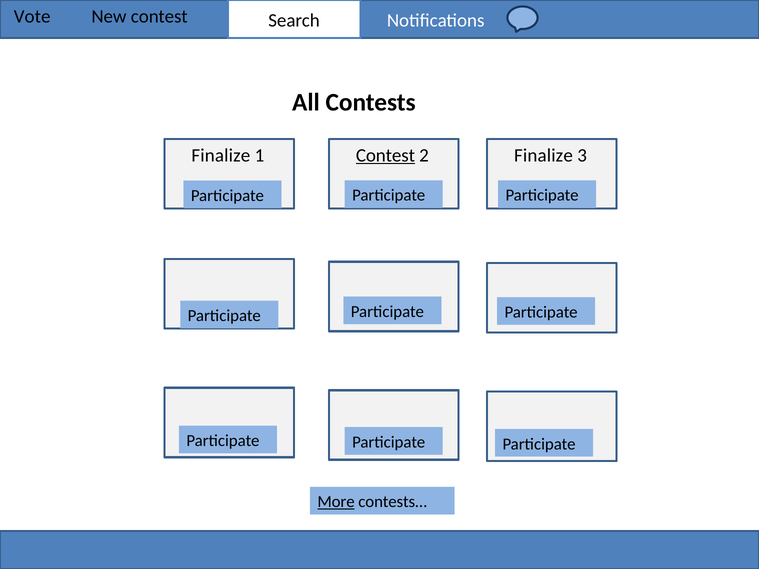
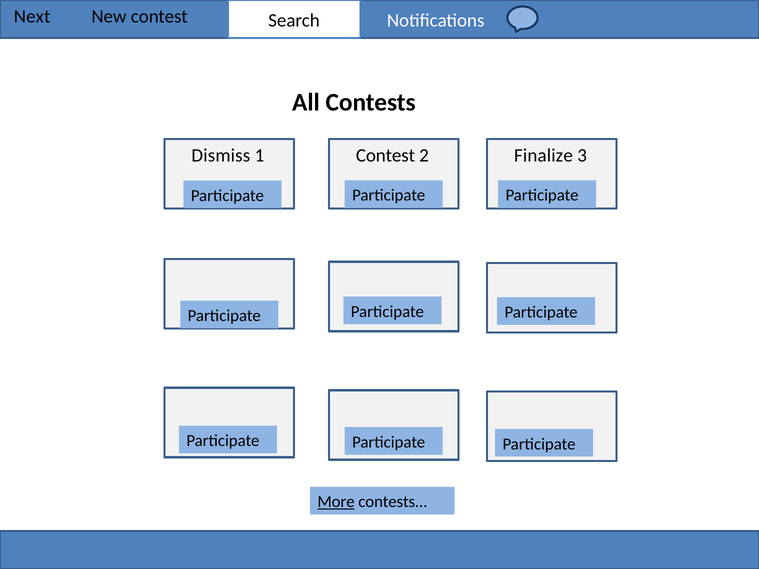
Vote: Vote -> Next
Finalize at (221, 156): Finalize -> Dismiss
Contest at (385, 156) underline: present -> none
